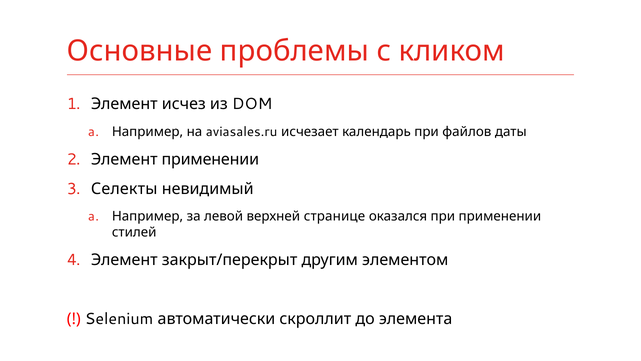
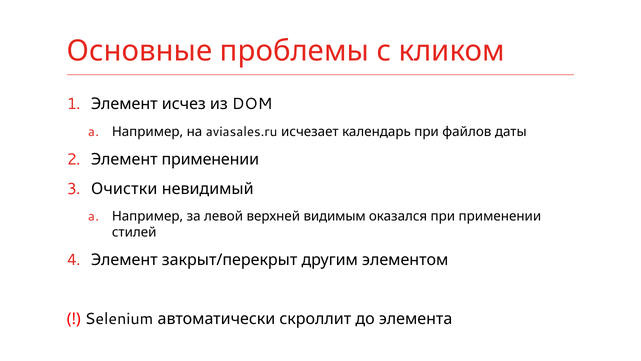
Селекты: Селекты -> Очистки
странице: странице -> видимым
